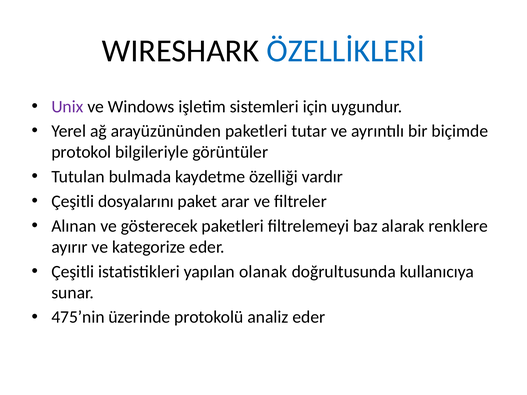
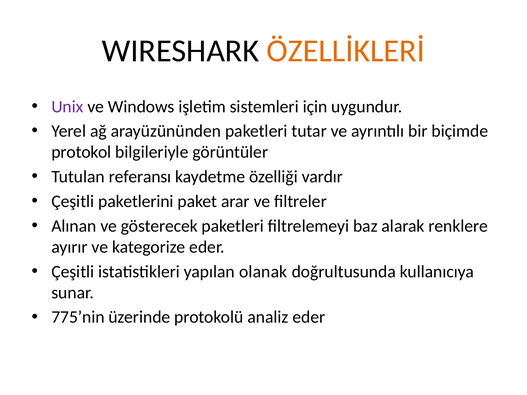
ÖZELLİKLERİ colour: blue -> orange
bulmada: bulmada -> referansı
dosyalarını: dosyalarını -> paketlerini
475’nin: 475’nin -> 775’nin
